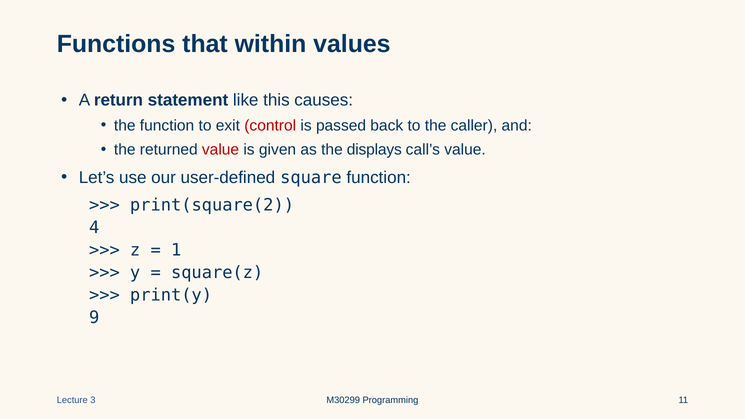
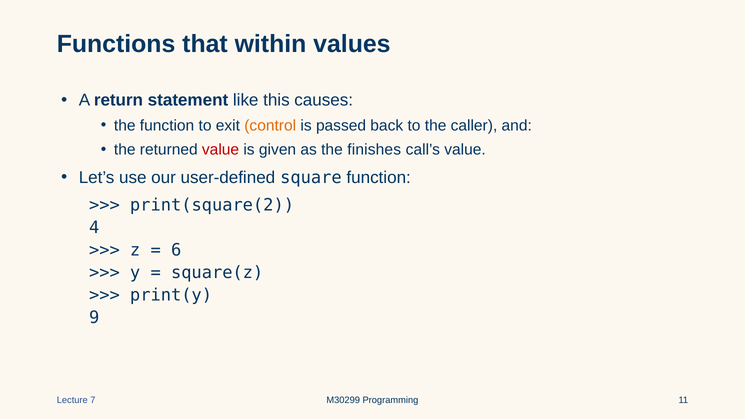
control colour: red -> orange
displays: displays -> finishes
1: 1 -> 6
3: 3 -> 7
